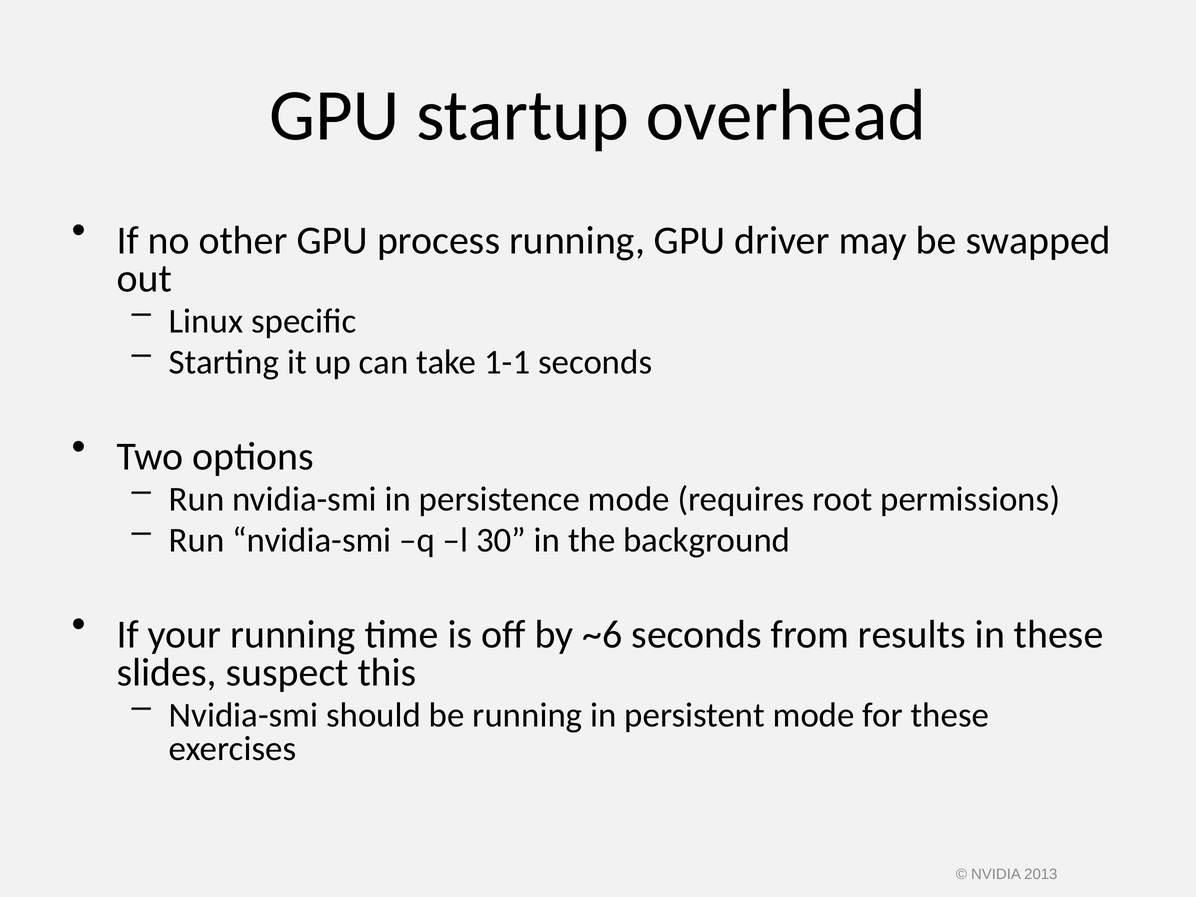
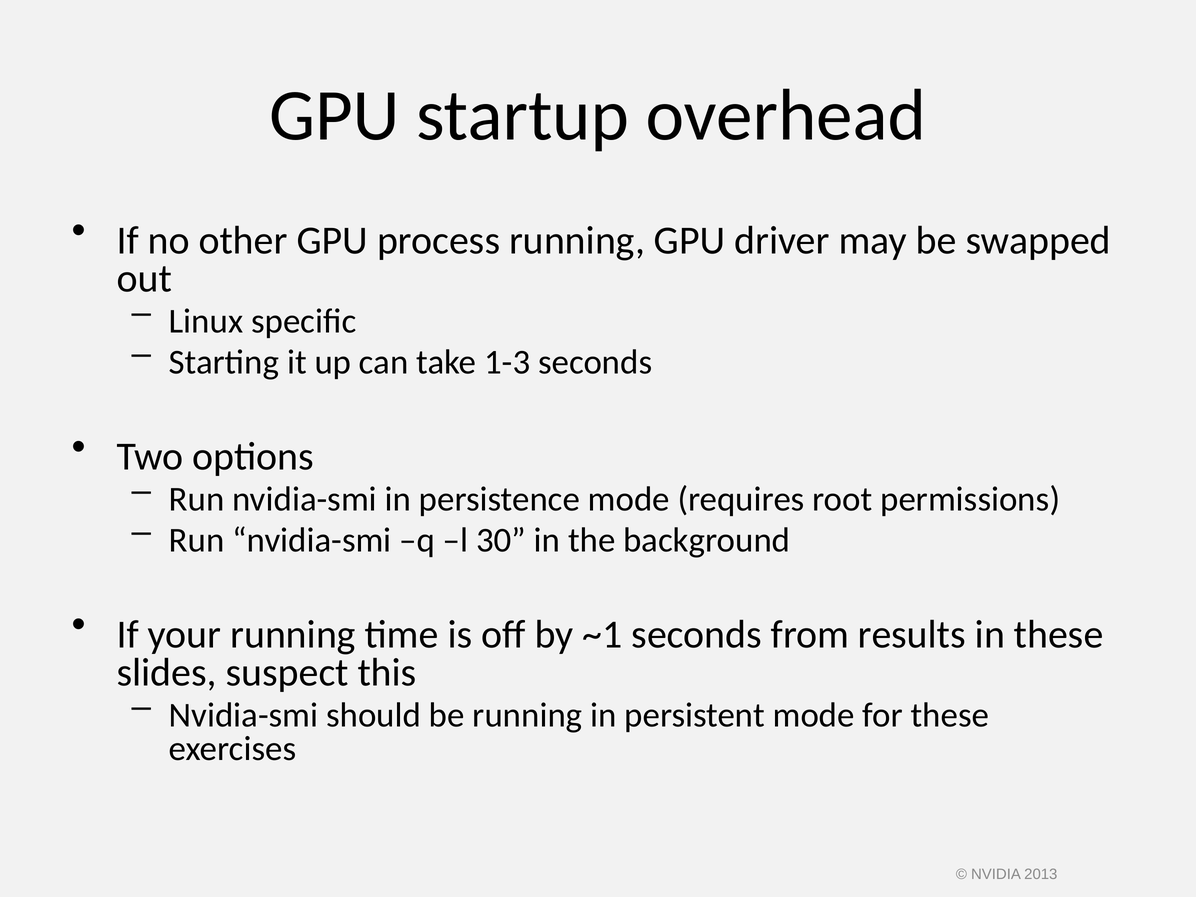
1-1: 1-1 -> 1-3
~6: ~6 -> ~1
